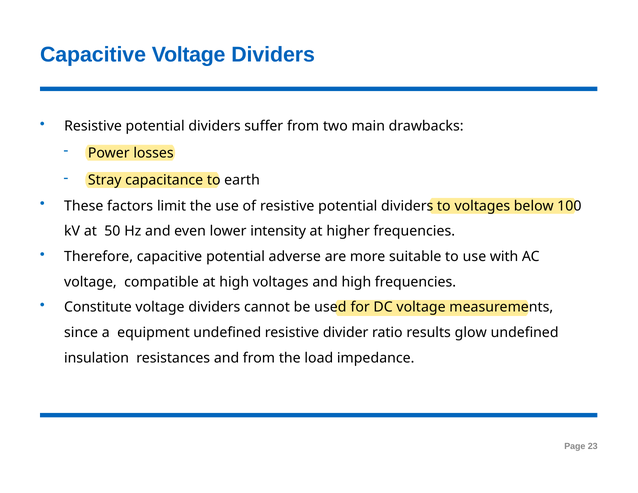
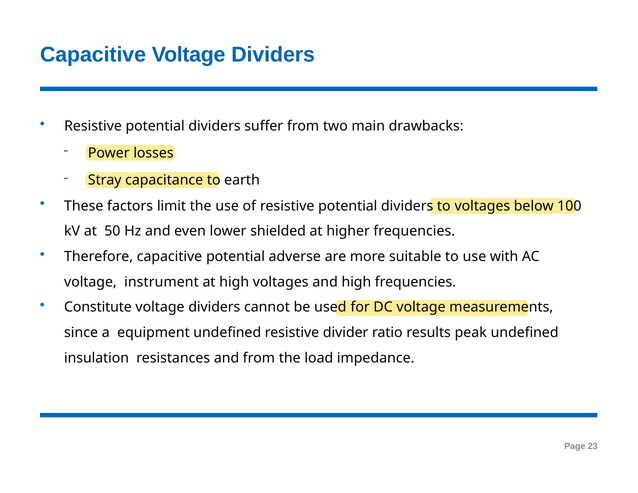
intensity: intensity -> shielded
compatible: compatible -> instrument
glow: glow -> peak
